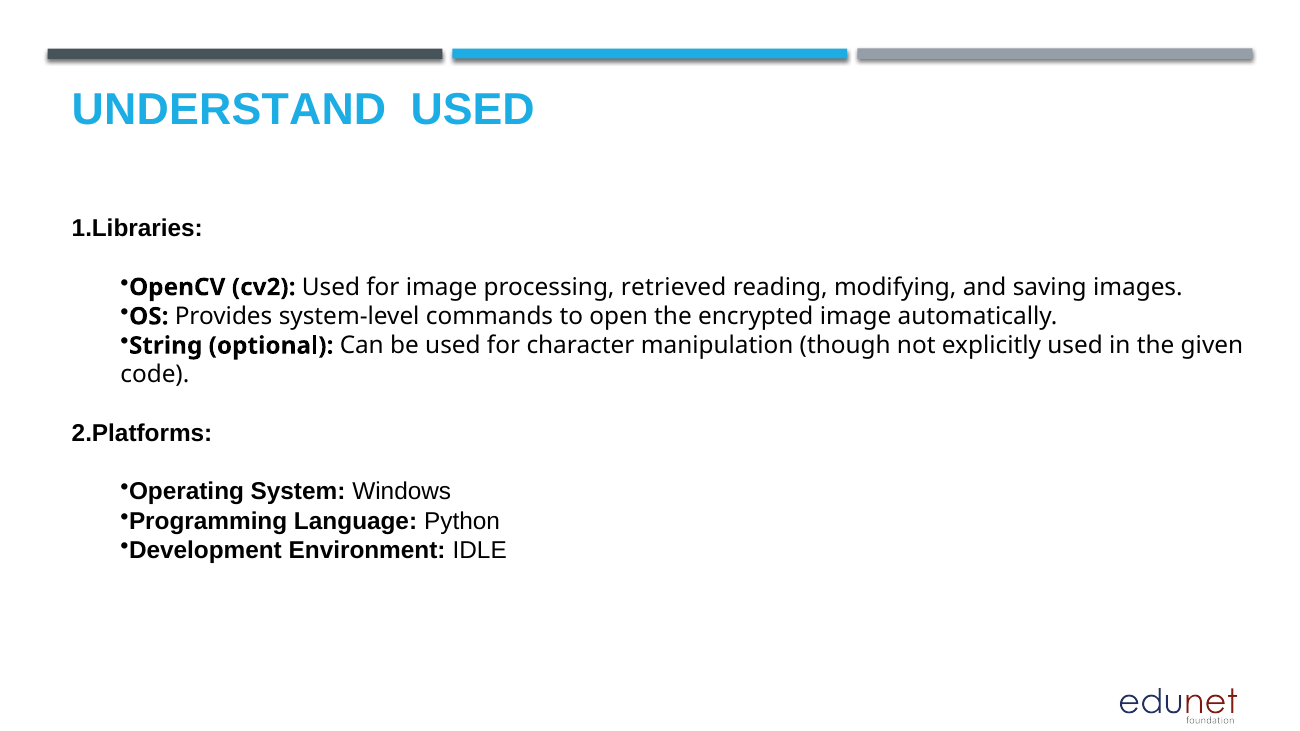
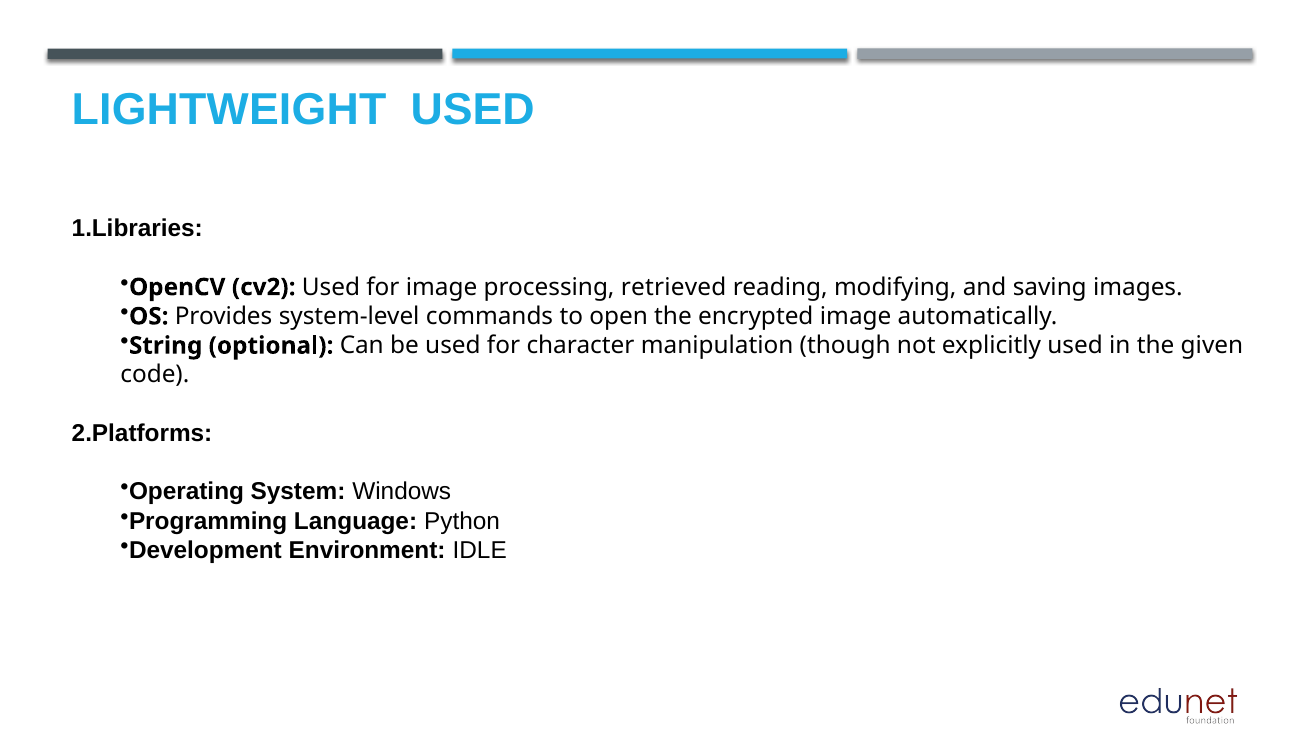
UNDERSTAND: UNDERSTAND -> LIGHTWEIGHT
